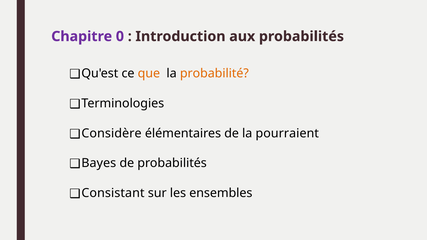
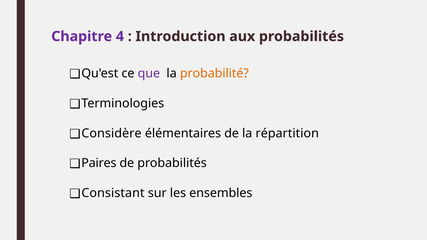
0: 0 -> 4
que colour: orange -> purple
pourraient: pourraient -> répartition
Bayes: Bayes -> Paires
